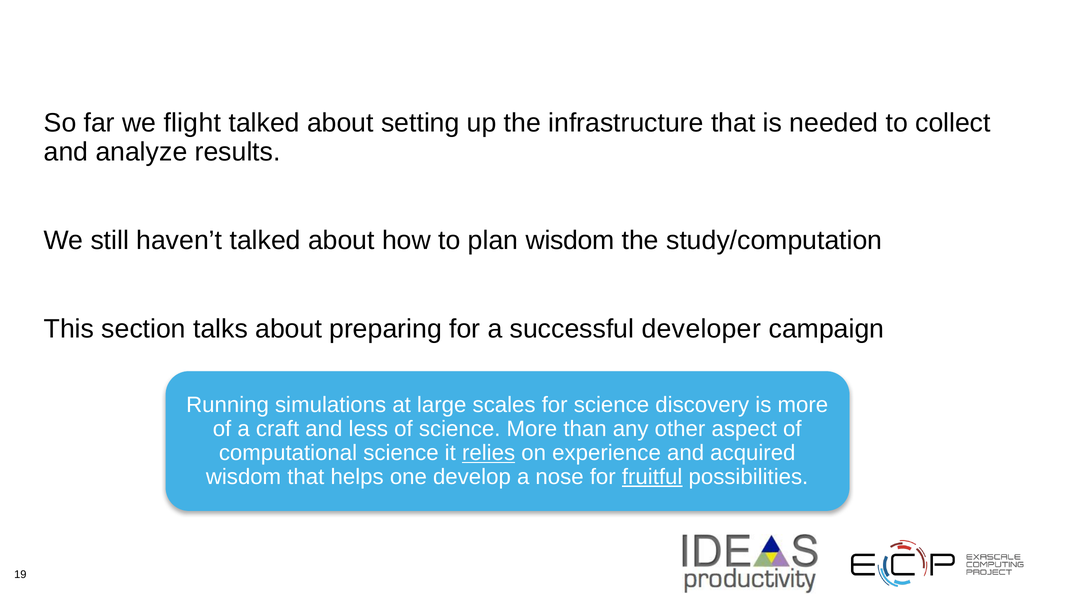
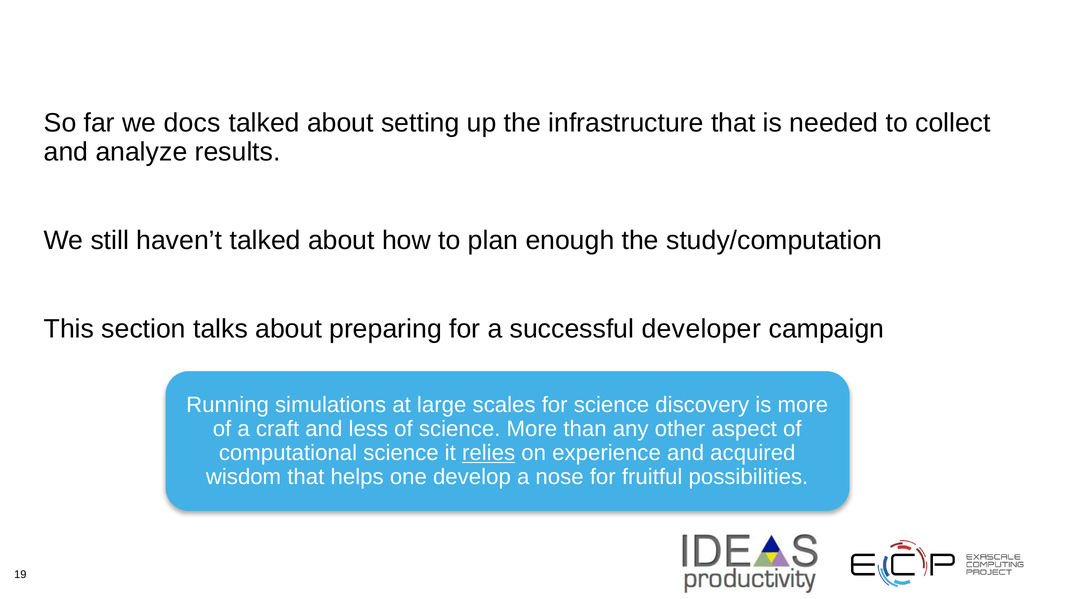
flight: flight -> docs
plan wisdom: wisdom -> enough
fruitful underline: present -> none
